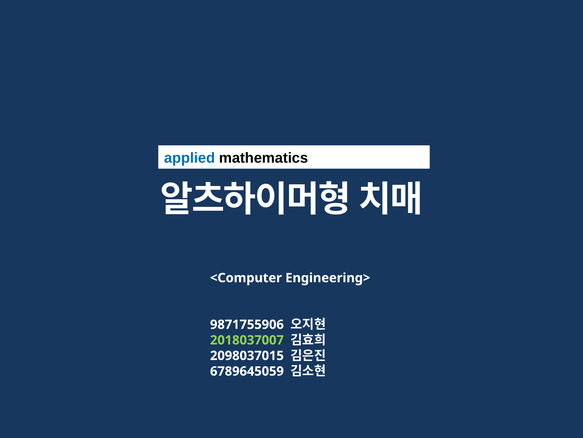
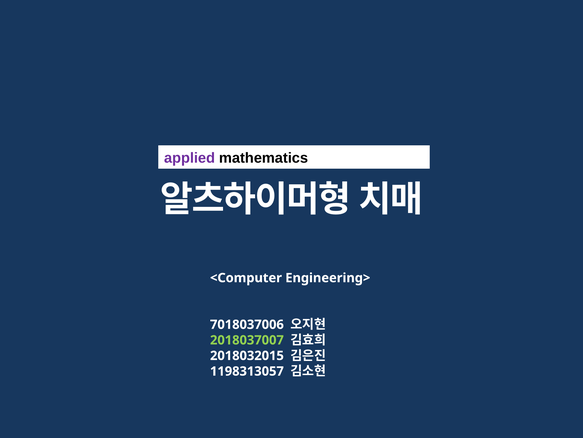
applied colour: blue -> purple
9871755906: 9871755906 -> 7018037006
2098037015: 2098037015 -> 2018032015
6789645059: 6789645059 -> 1198313057
